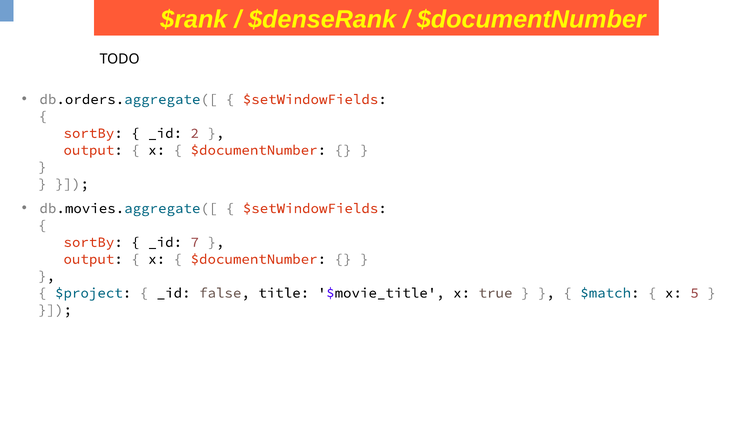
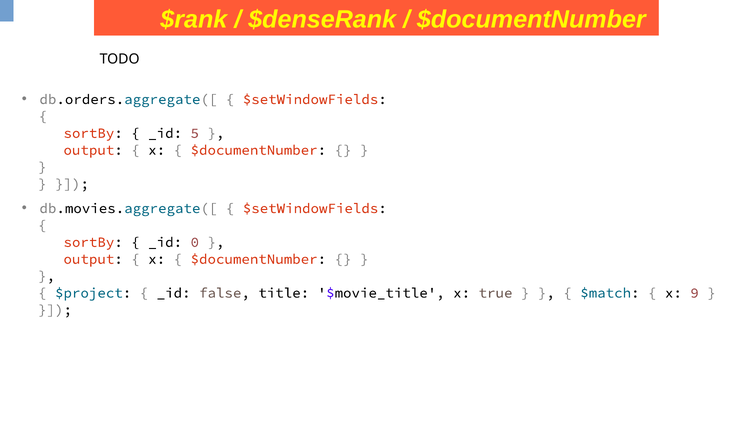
2: 2 -> 5
7: 7 -> 0
5: 5 -> 9
